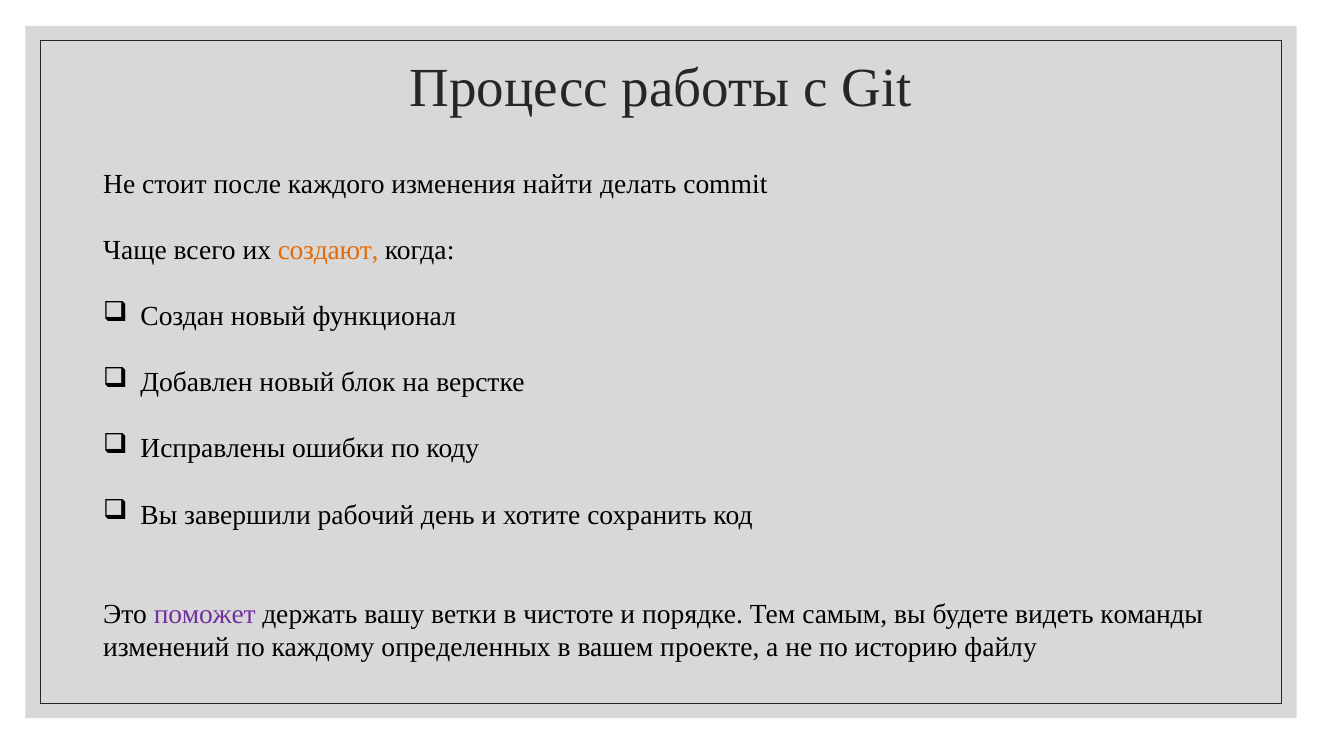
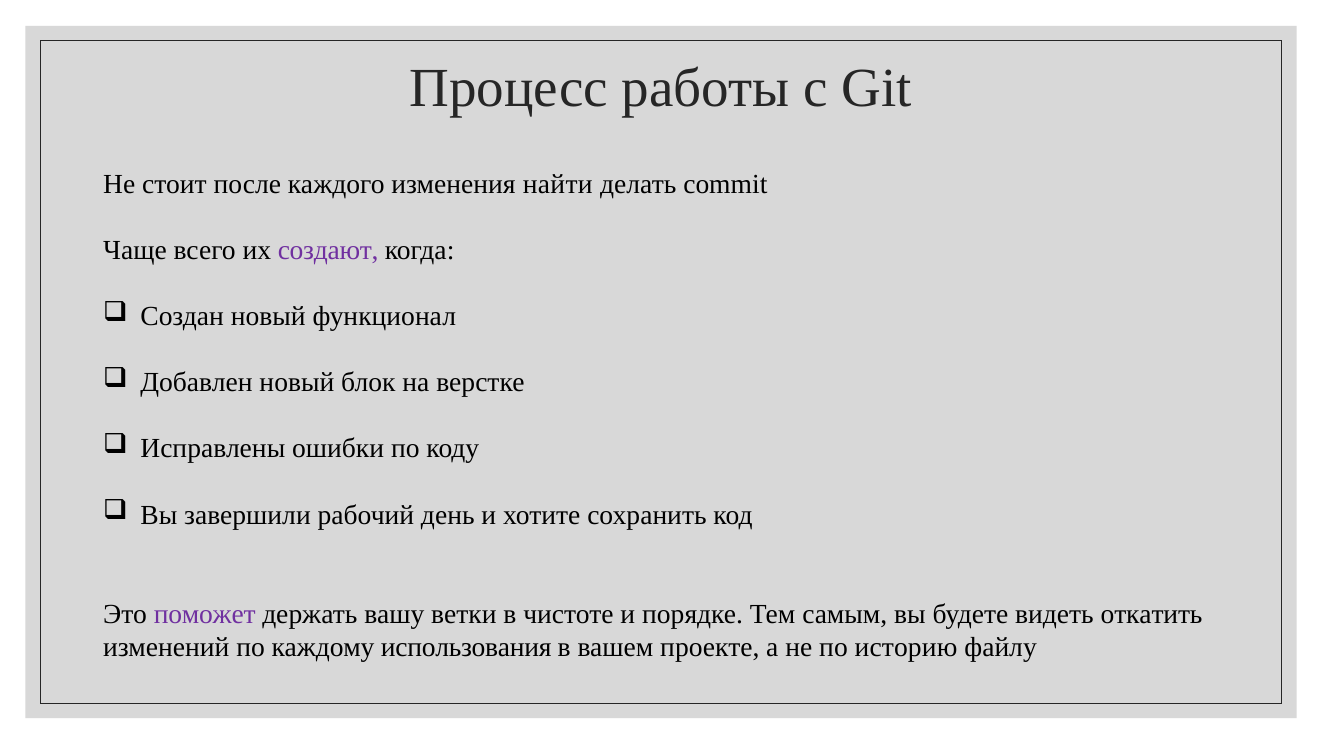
создают colour: orange -> purple
команды: команды -> откатить
определенных: определенных -> использования
